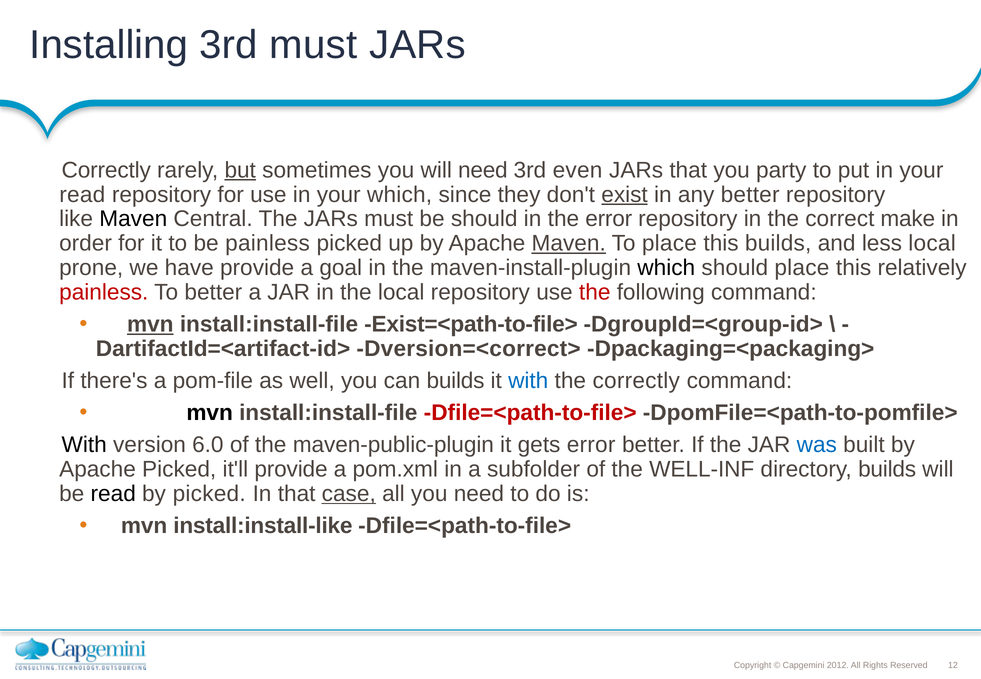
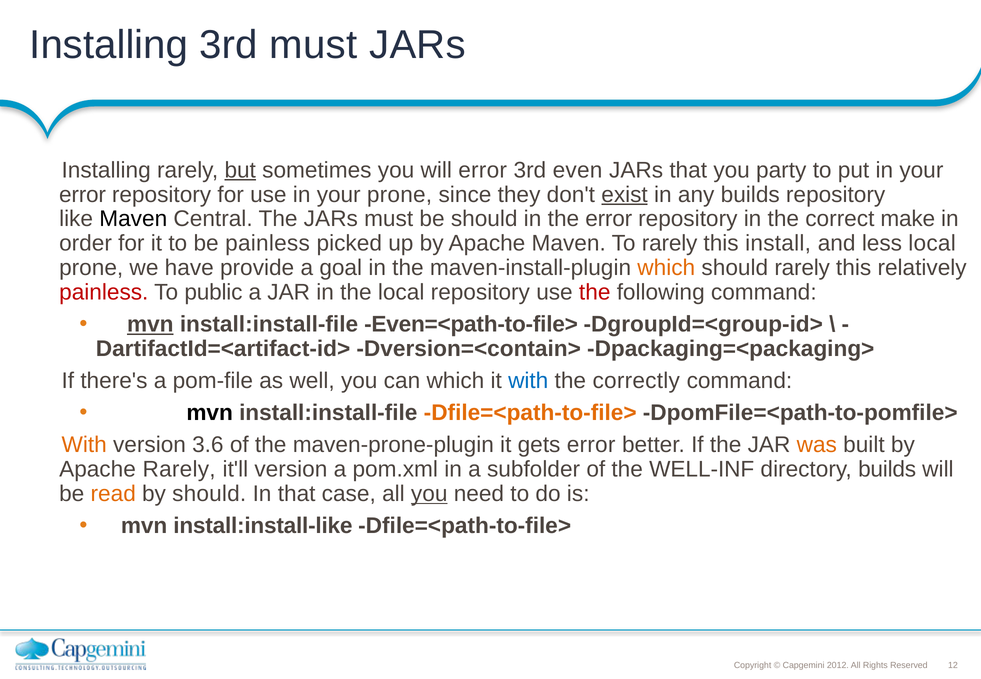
Correctly at (106, 170): Correctly -> Installing
will need: need -> error
read at (82, 195): read -> error
your which: which -> prone
any better: better -> builds
Maven at (569, 244) underline: present -> none
To place: place -> rarely
this builds: builds -> install
which at (666, 268) colour: black -> orange
should place: place -> rarely
To better: better -> public
Exist=<path-to-file>: Exist=<path-to-file> -> Even=<path-to-file>
Dversion=<correct>: Dversion=<correct> -> Dversion=<contain>
can builds: builds -> which
Dfile=<path-to-file> at (530, 413) colour: red -> orange
With at (84, 445) colour: black -> orange
6.0: 6.0 -> 3.6
maven-public-plugin: maven-public-plugin -> maven-prone-plugin
was colour: blue -> orange
Apache Picked: Picked -> Rarely
it'll provide: provide -> version
read at (113, 494) colour: black -> orange
by picked: picked -> should
case underline: present -> none
you at (429, 494) underline: none -> present
